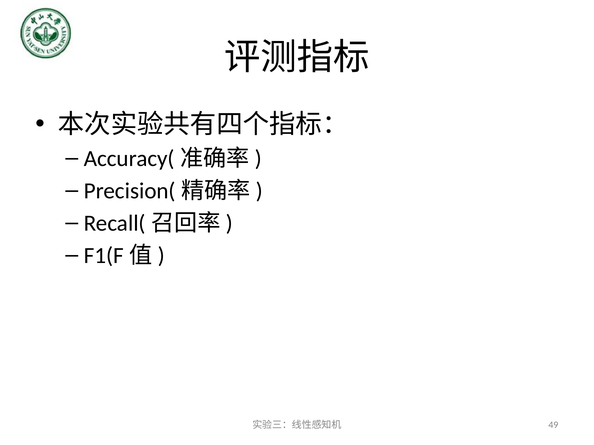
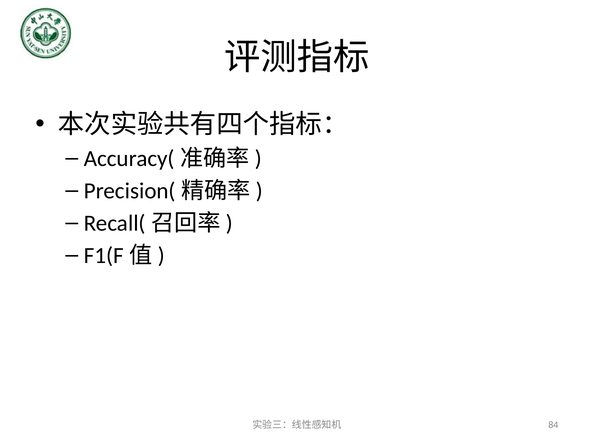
49: 49 -> 84
